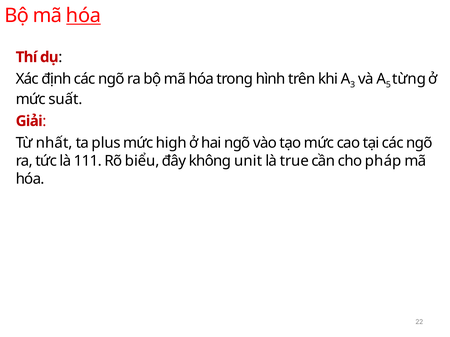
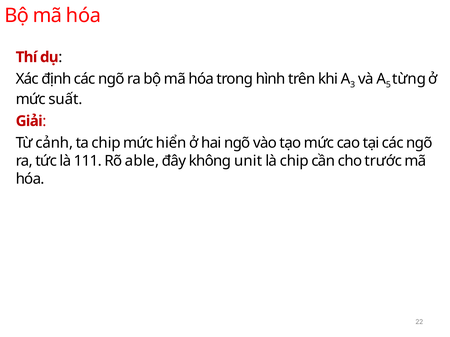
hóa at (83, 16) underline: present -> none
nhất: nhất -> cảnh
ta plus: plus -> chip
high: high -> hiển
biểu: biểu -> able
là true: true -> chip
pháp: pháp -> trước
